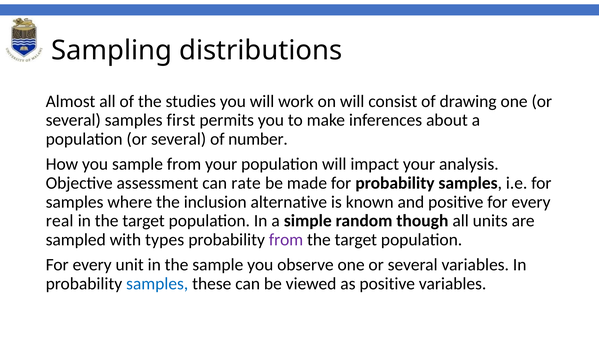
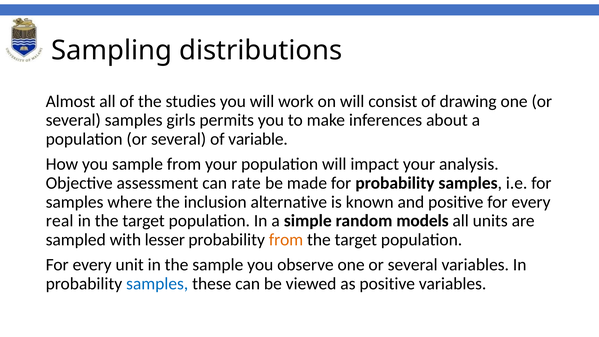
first: first -> girls
number: number -> variable
though: though -> models
types: types -> lesser
from at (286, 240) colour: purple -> orange
